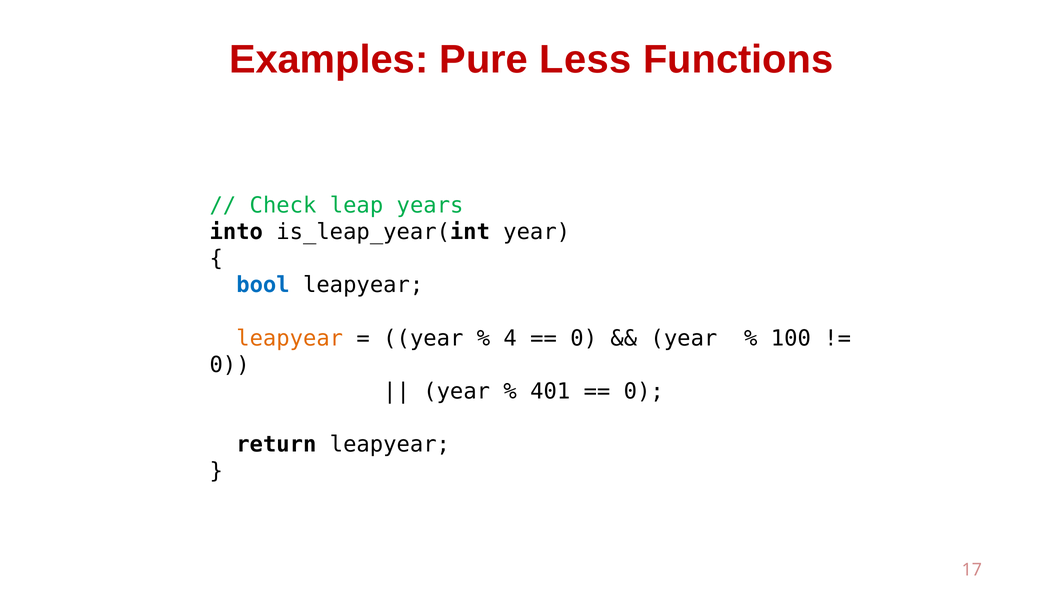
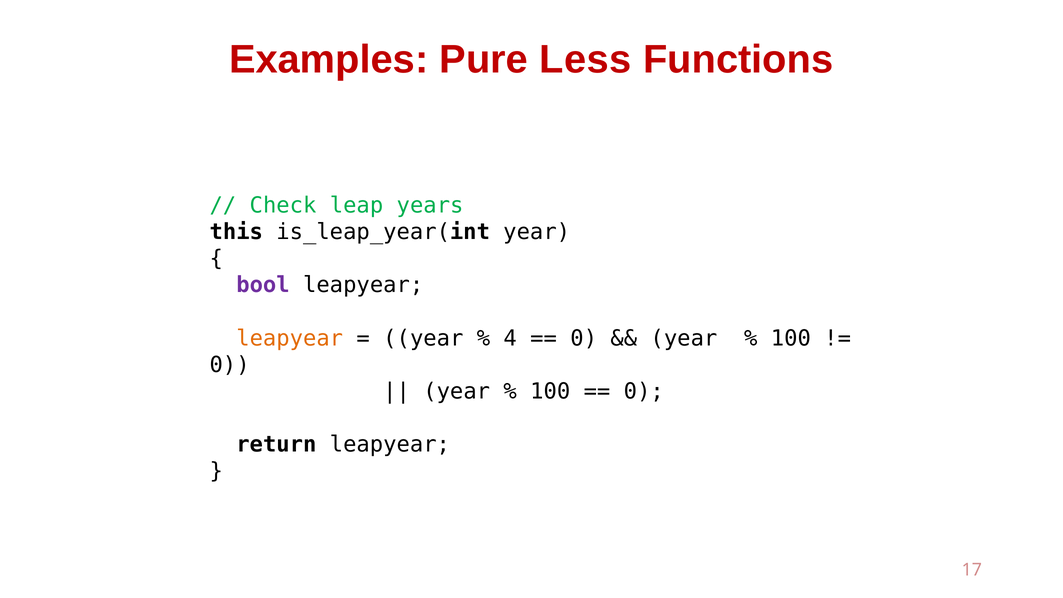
into: into -> this
bool colour: blue -> purple
401 at (550, 391): 401 -> 100
